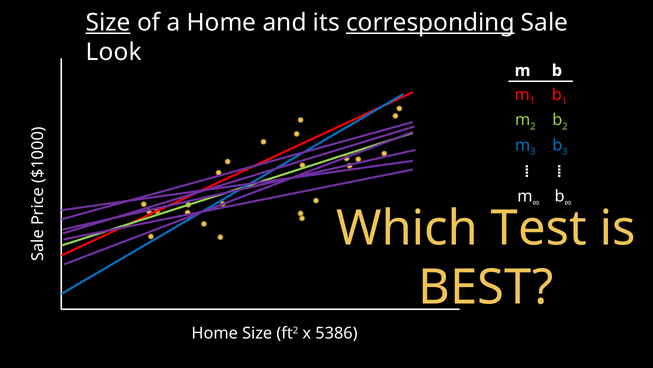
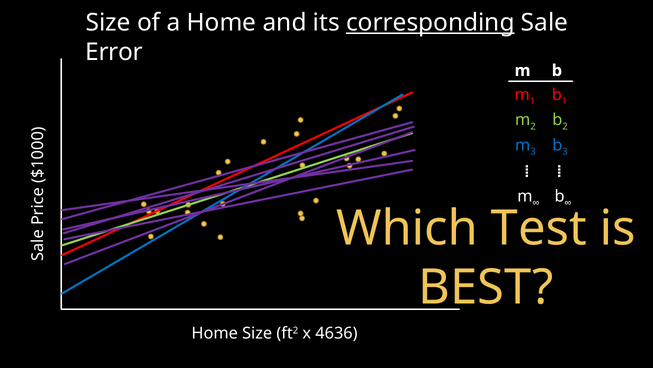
Size at (108, 23) underline: present -> none
Look: Look -> Error
5386: 5386 -> 4636
